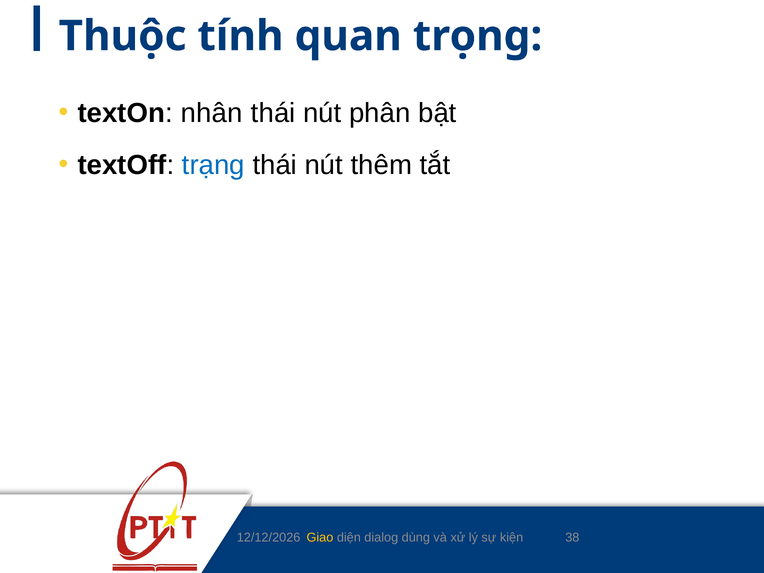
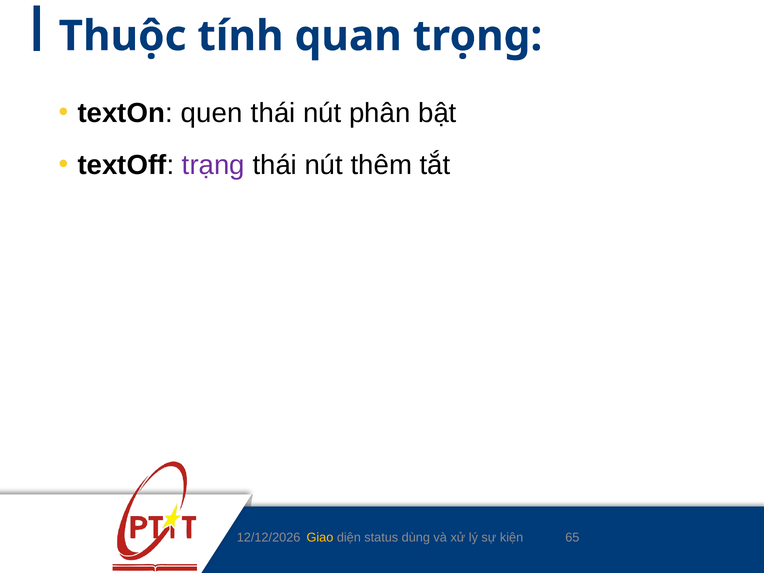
nhân: nhân -> quen
trạng colour: blue -> purple
dialog: dialog -> status
38: 38 -> 65
